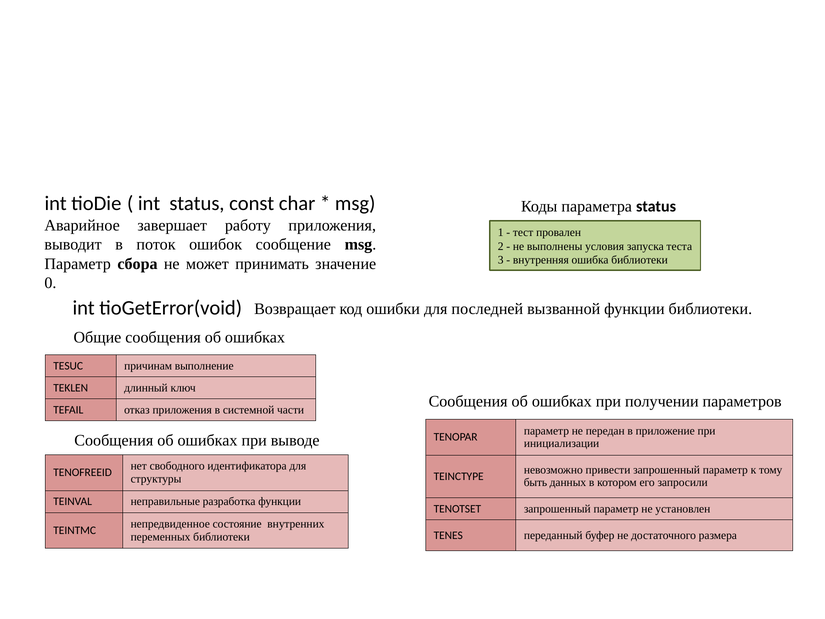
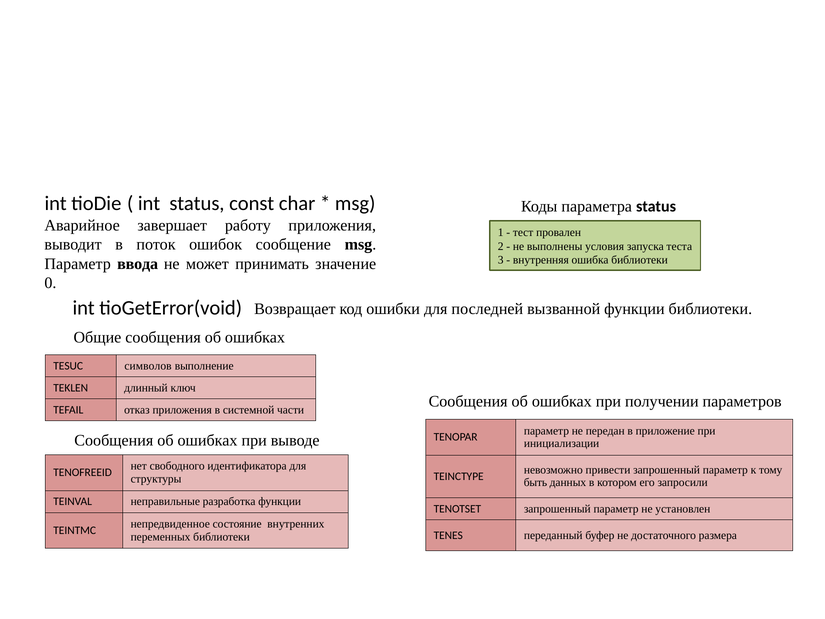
сбора: сбора -> ввода
причинам: причинам -> символов
